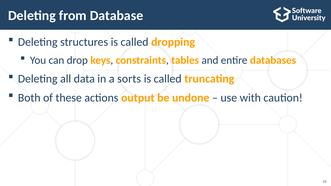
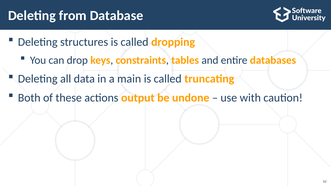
sorts: sorts -> main
